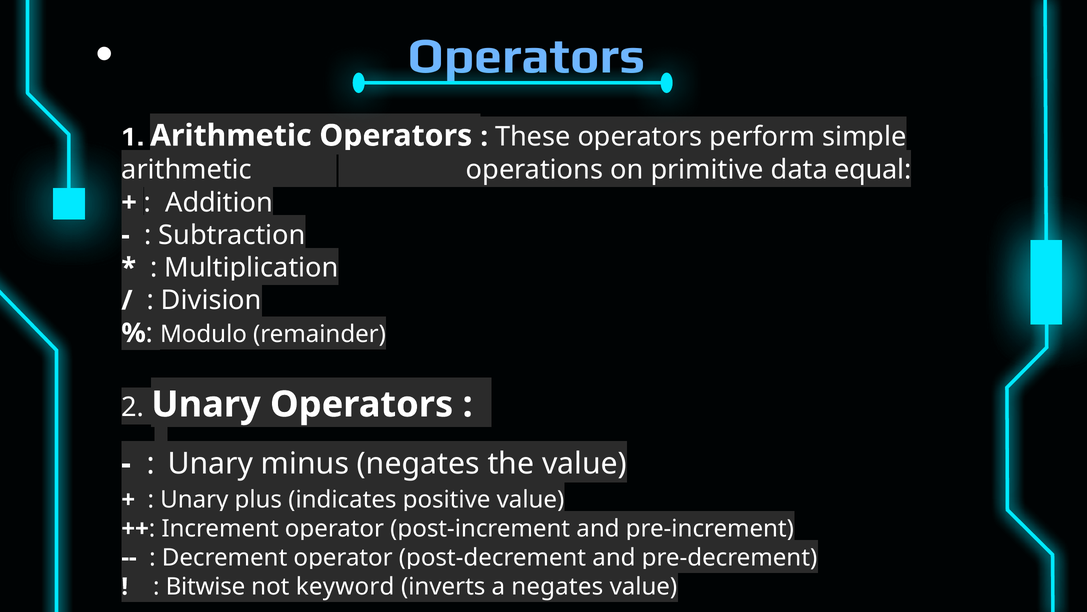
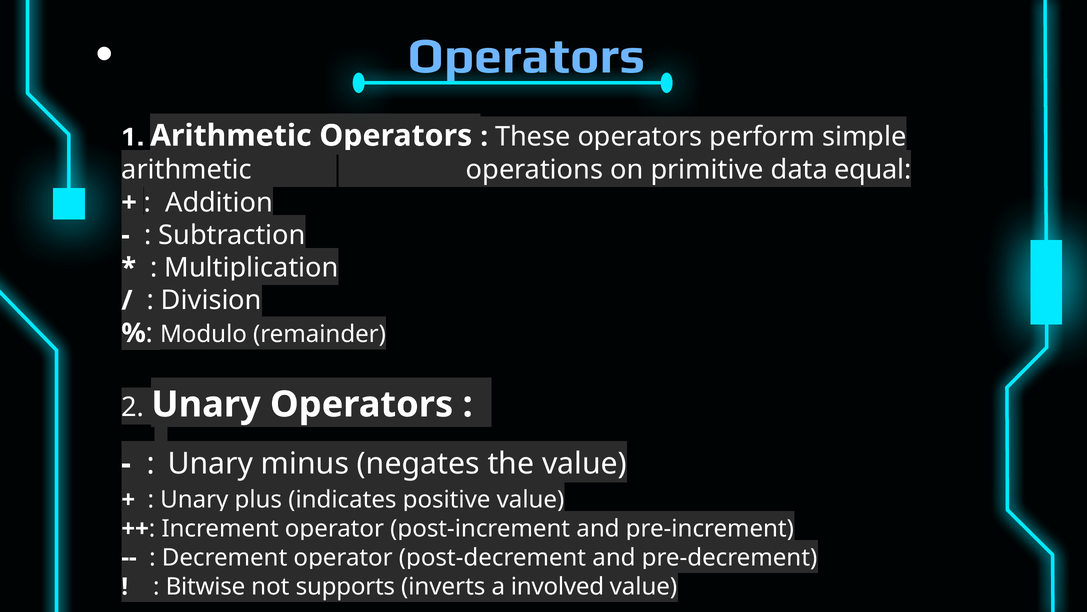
keyword: keyword -> supports
a negates: negates -> involved
